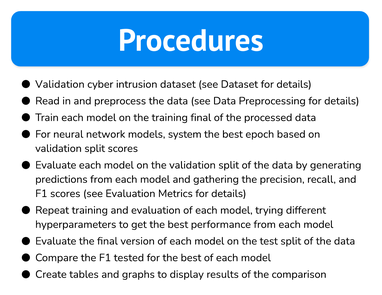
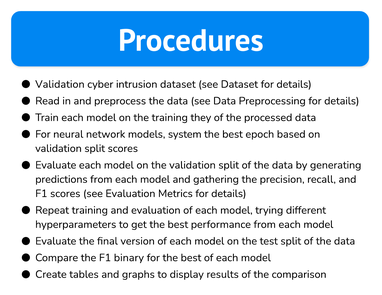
training final: final -> they
tested: tested -> binary
